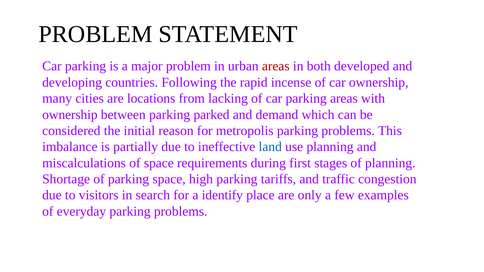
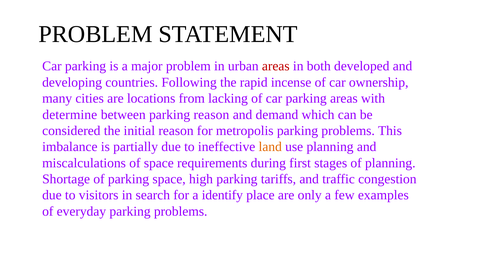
ownership at (70, 115): ownership -> determine
parking parked: parked -> reason
land colour: blue -> orange
